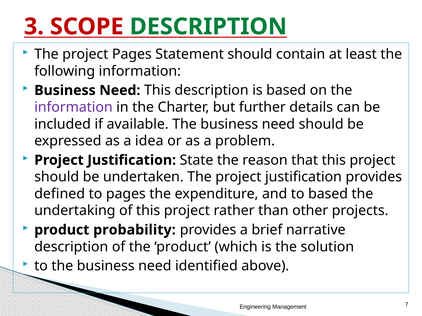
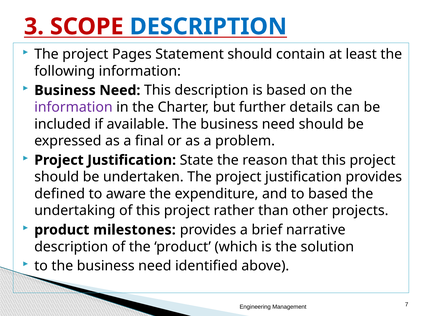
DESCRIPTION at (208, 27) colour: green -> blue
idea: idea -> final
to pages: pages -> aware
probability: probability -> milestones
